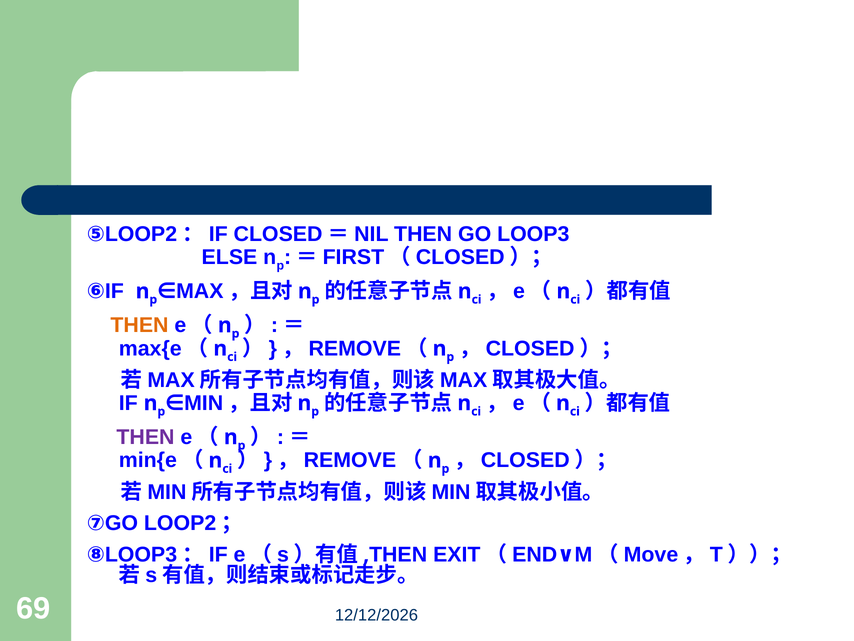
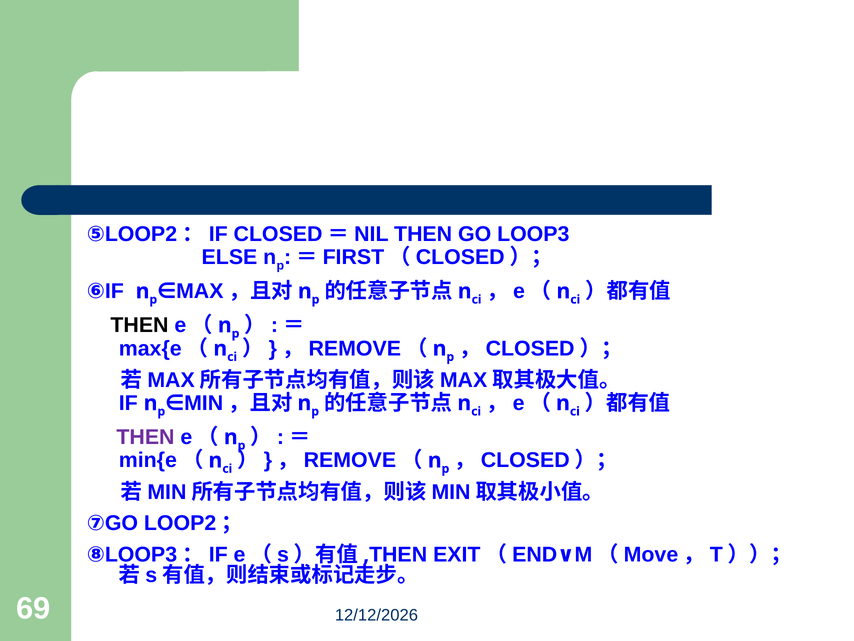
THEN at (139, 325) colour: orange -> black
